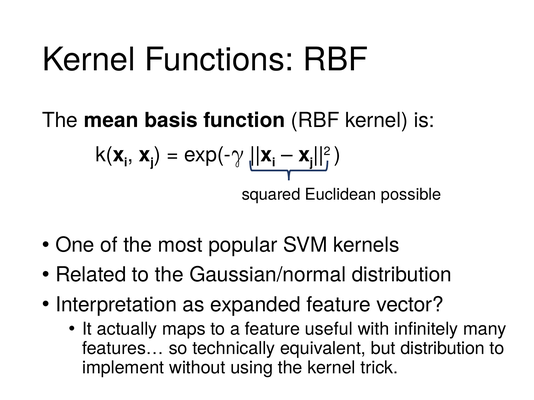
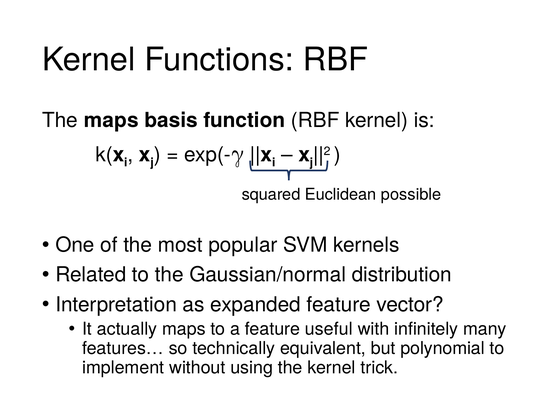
The mean: mean -> maps
but distribution: distribution -> polynomial
